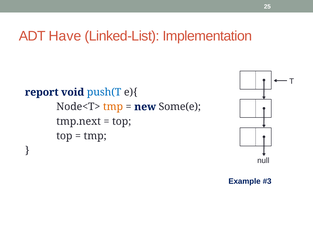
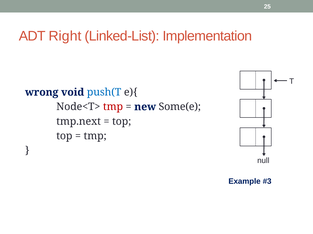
Have: Have -> Right
report: report -> wrong
tmp at (113, 107) colour: orange -> red
